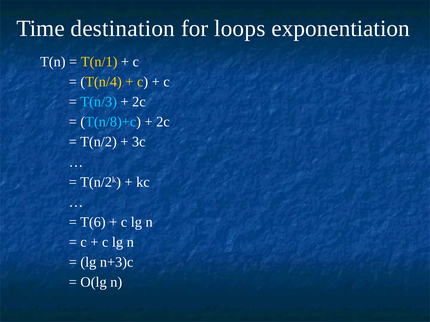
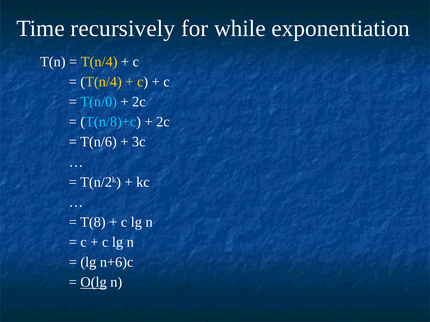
destination: destination -> recursively
loops: loops -> while
T(n/1 at (99, 62): T(n/1 -> T(n/4
T(n/3: T(n/3 -> T(n/0
T(n/2: T(n/2 -> T(n/6
T(6: T(6 -> T(8
n+3)c: n+3)c -> n+6)c
O(lg underline: none -> present
